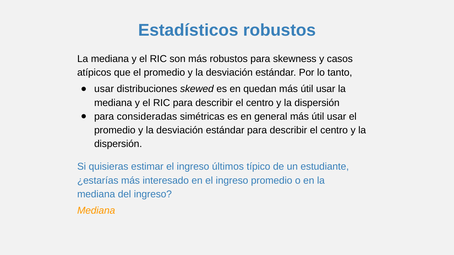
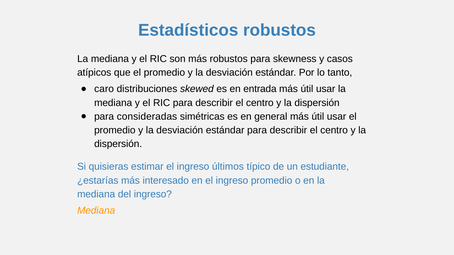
usar at (104, 89): usar -> caro
quedan: quedan -> entrada
